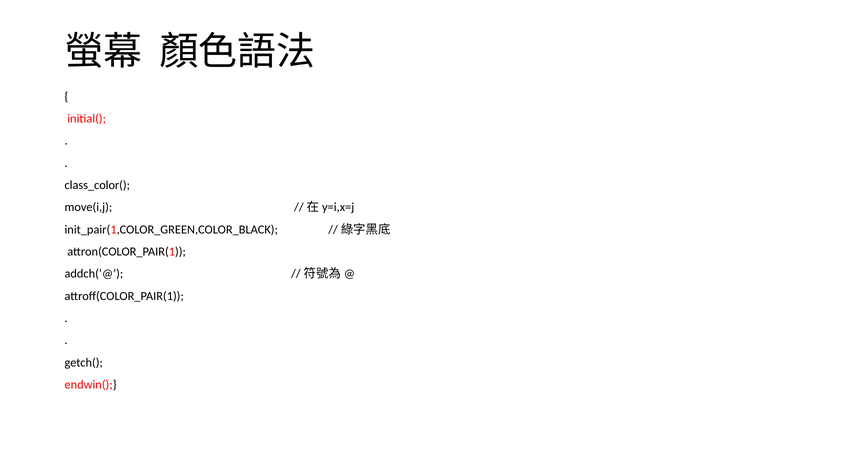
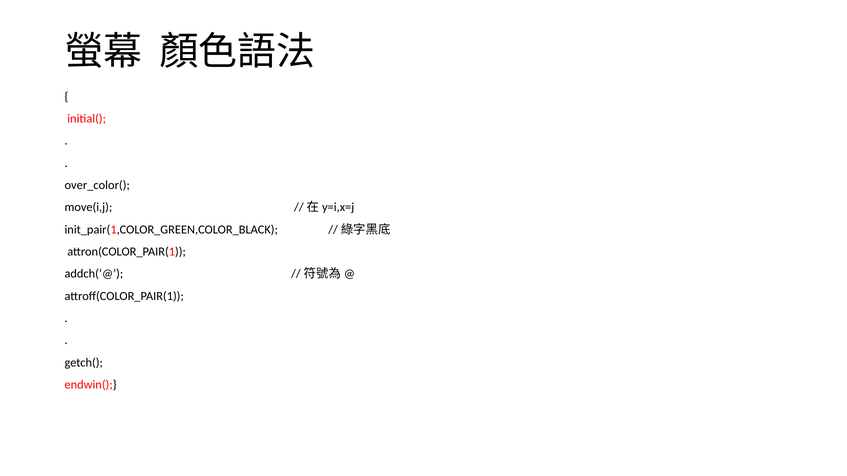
class_color(: class_color( -> over_color(
